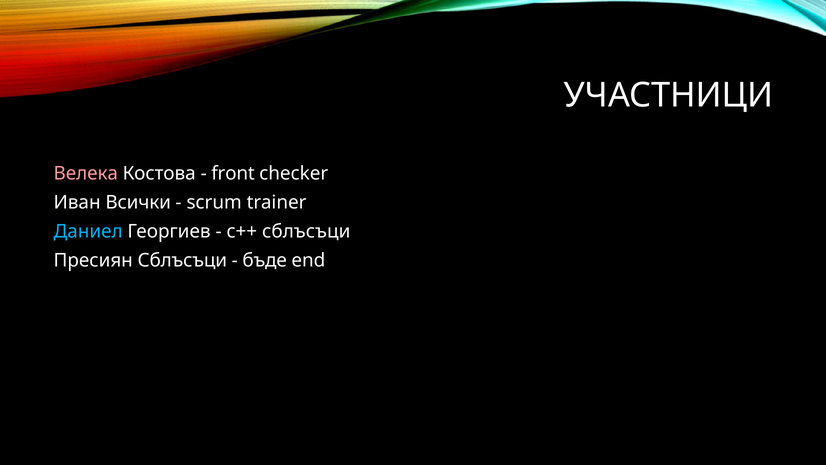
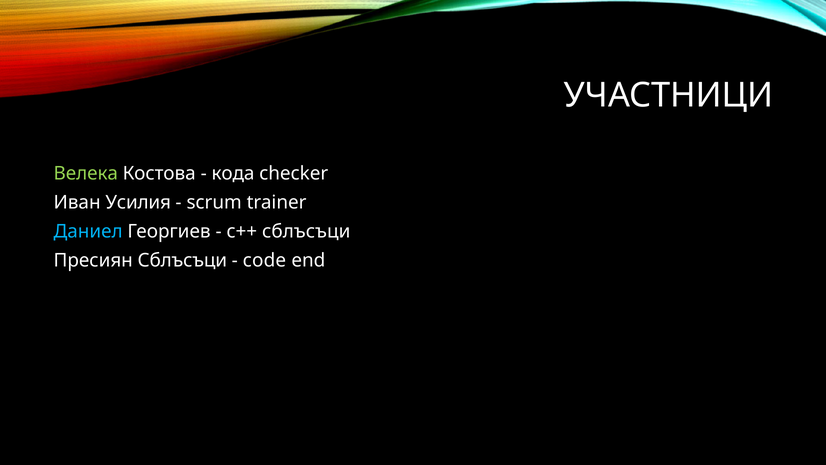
Велека colour: pink -> light green
front: front -> кода
Всички: Всички -> Усилия
бъде: бъде -> code
